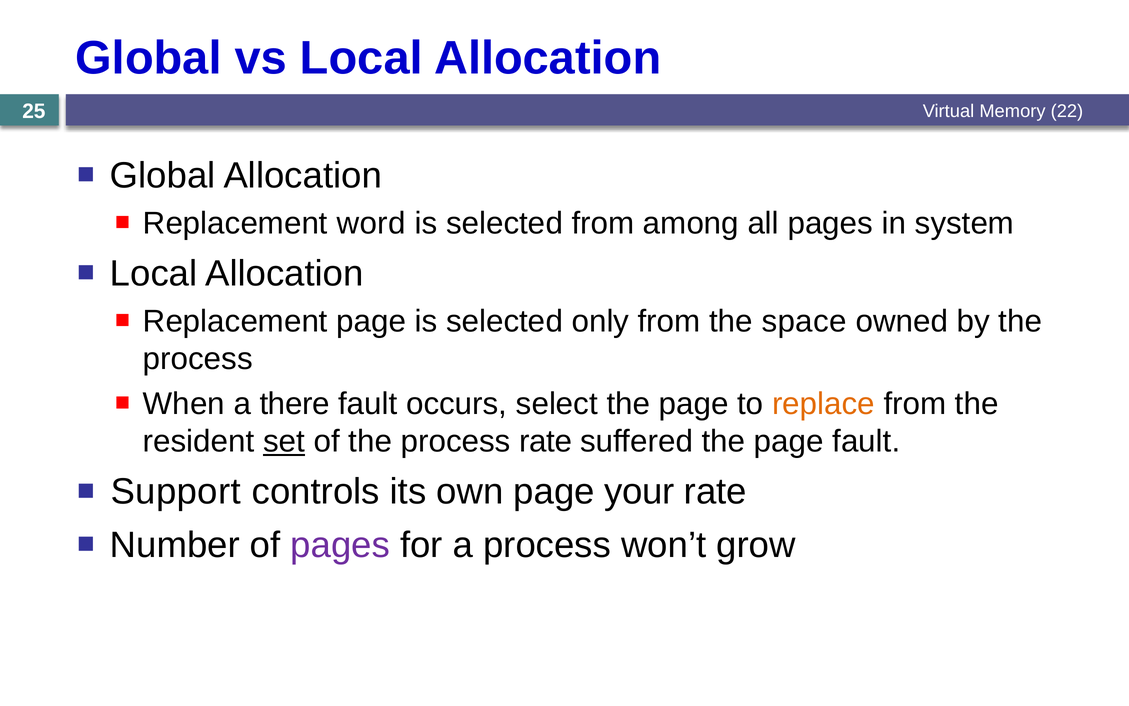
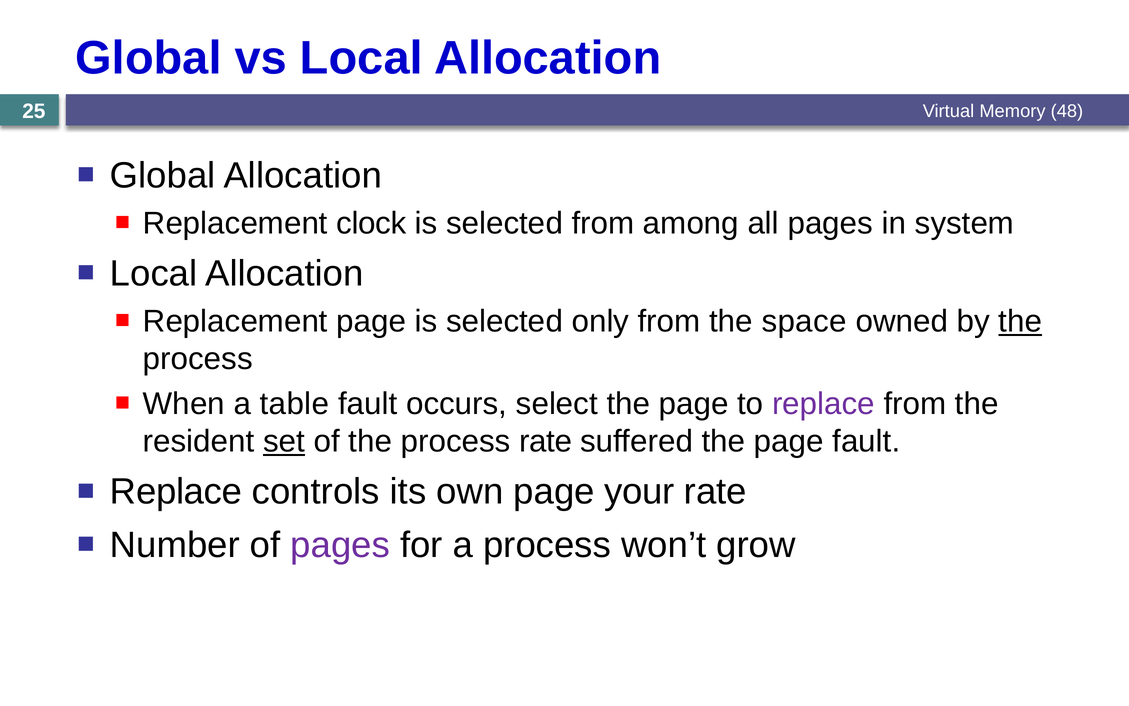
22: 22 -> 48
word: word -> clock
the at (1020, 321) underline: none -> present
there: there -> table
replace at (823, 404) colour: orange -> purple
Support at (176, 492): Support -> Replace
